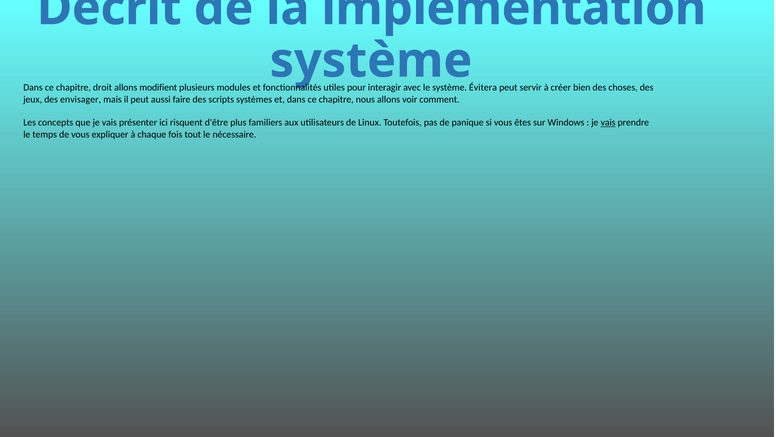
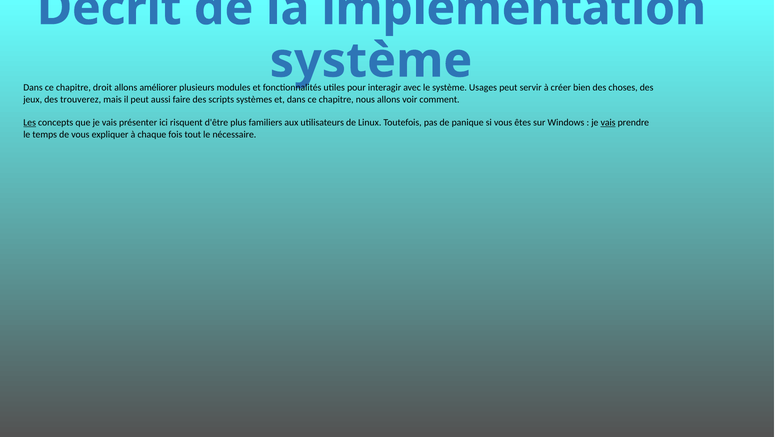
modifient: modifient -> améliorer
Évitera: Évitera -> Usages
envisager: envisager -> trouverez
Les underline: none -> present
